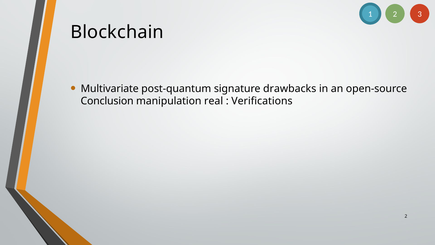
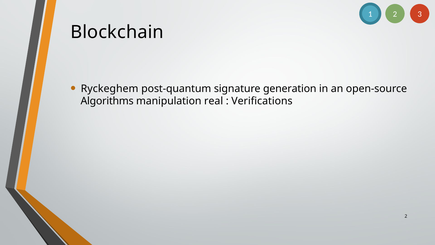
Multivariate: Multivariate -> Ryckeghem
drawbacks: drawbacks -> generation
Conclusion: Conclusion -> Algorithms
